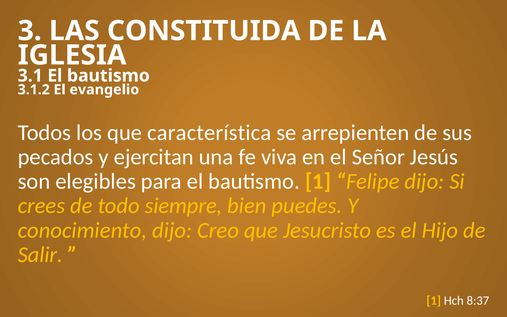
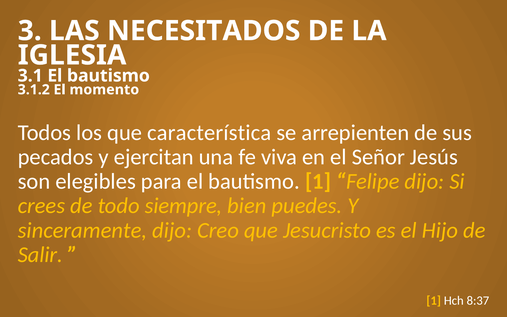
CONSTITUIDA: CONSTITUIDA -> NECESITADOS
evangelio: evangelio -> momento
conocimiento: conocimiento -> sinceramente
